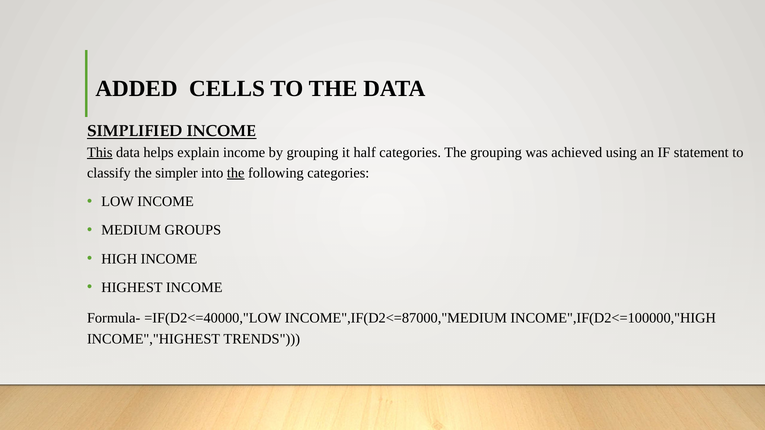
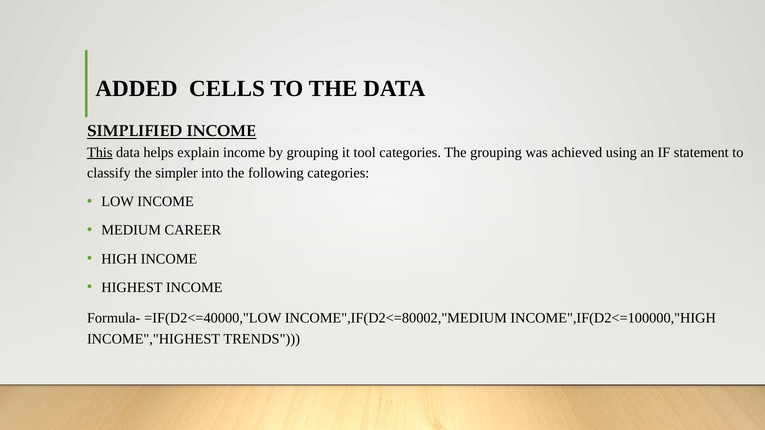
half: half -> tool
the at (236, 173) underline: present -> none
GROUPS: GROUPS -> CAREER
INCOME",IF(D2<=87000,"MEDIUM: INCOME",IF(D2<=87000,"MEDIUM -> INCOME",IF(D2<=80002,"MEDIUM
